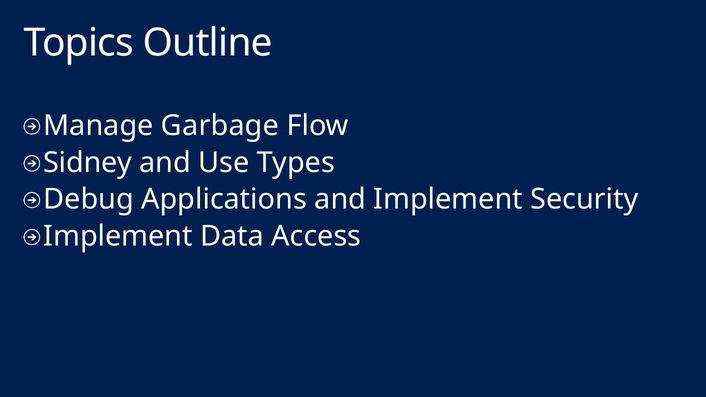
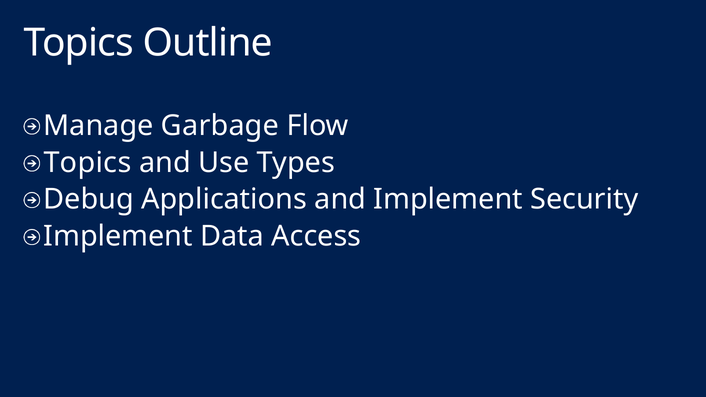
Sidney at (88, 163): Sidney -> Topics
